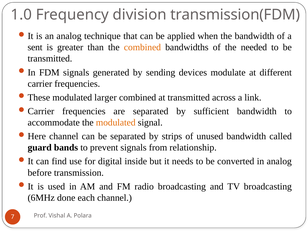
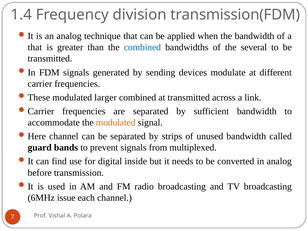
1.0: 1.0 -> 1.4
sent at (35, 47): sent -> that
combined at (142, 47) colour: orange -> blue
needed: needed -> several
relationship: relationship -> multiplexed
done: done -> issue
